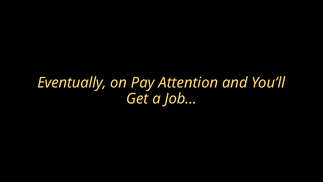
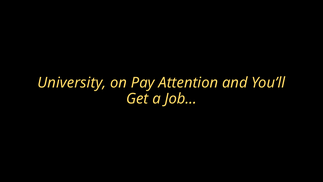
Eventually: Eventually -> University
